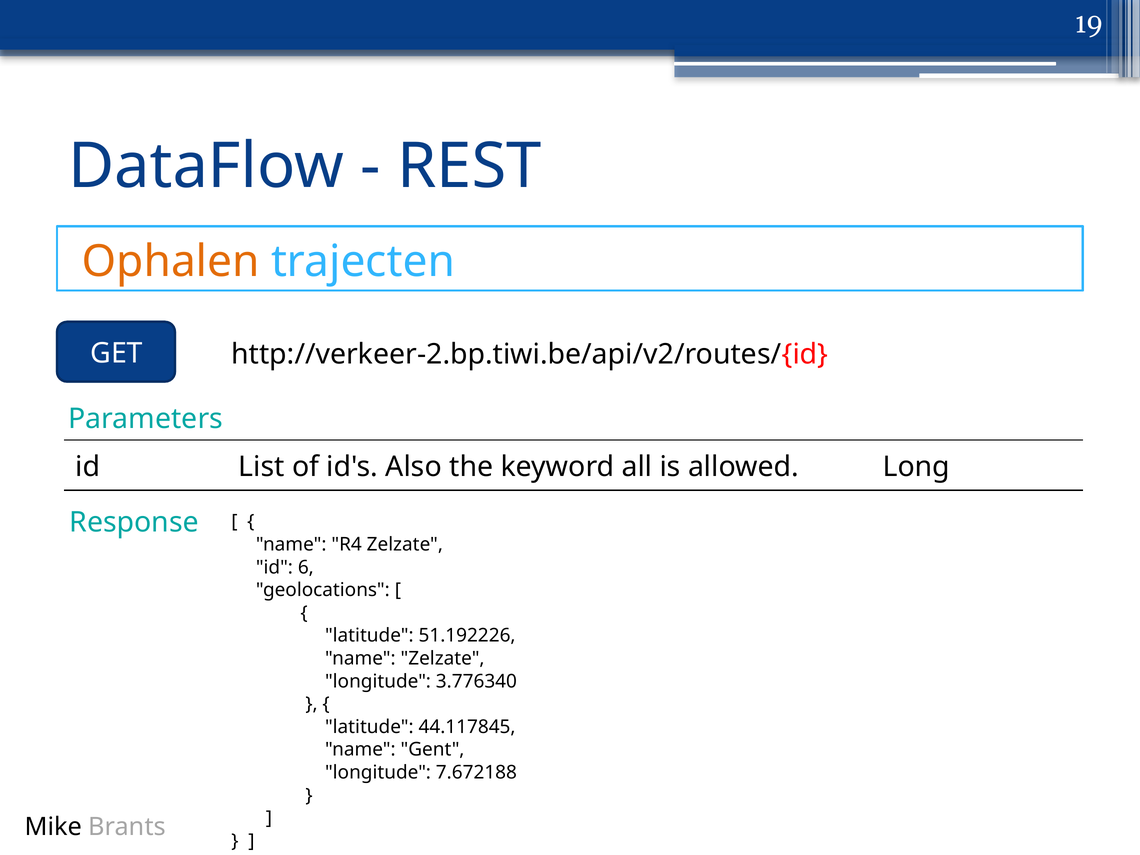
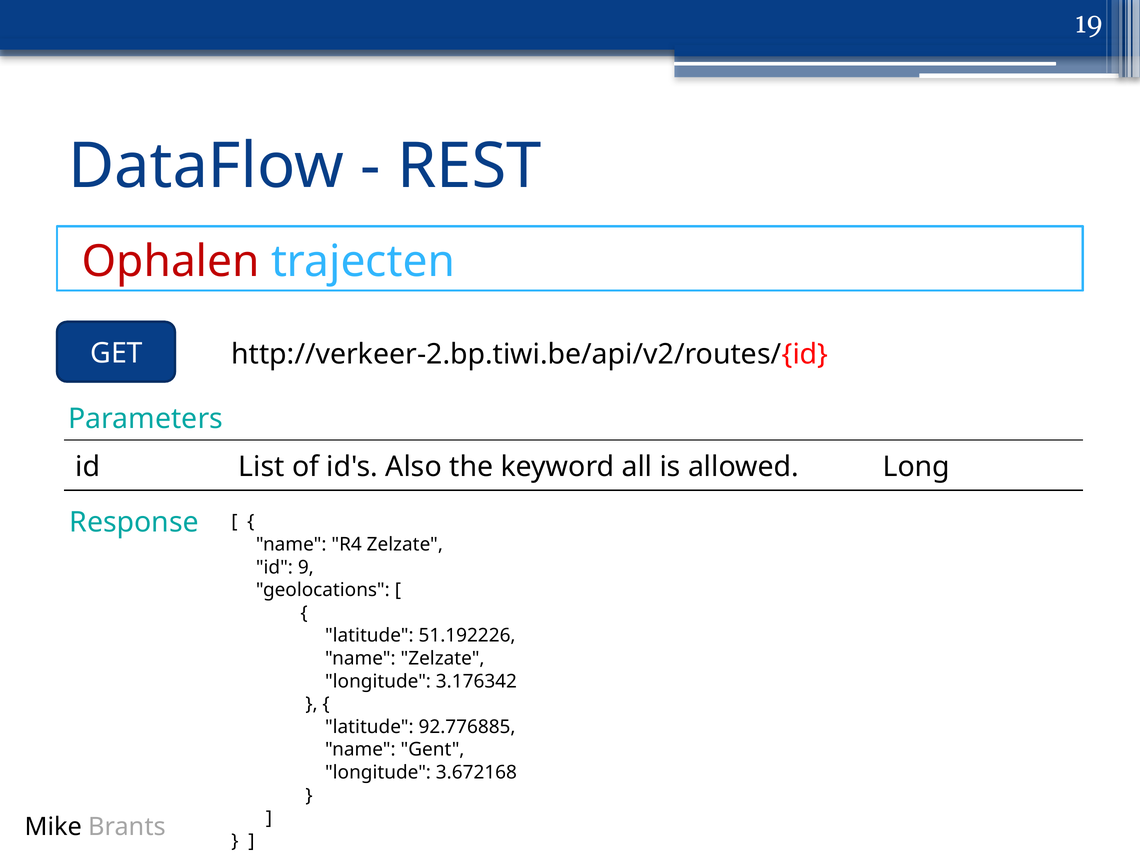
Ophalen colour: orange -> red
6: 6 -> 9
3.776340: 3.776340 -> 3.176342
44.117845: 44.117845 -> 92.776885
7.672188: 7.672188 -> 3.672168
